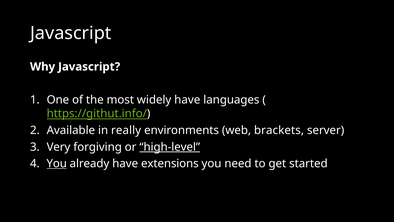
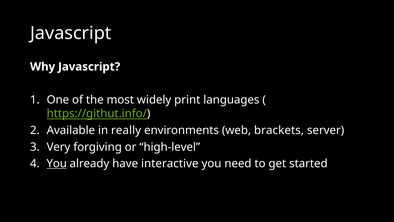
widely have: have -> print
high-level underline: present -> none
extensions: extensions -> interactive
